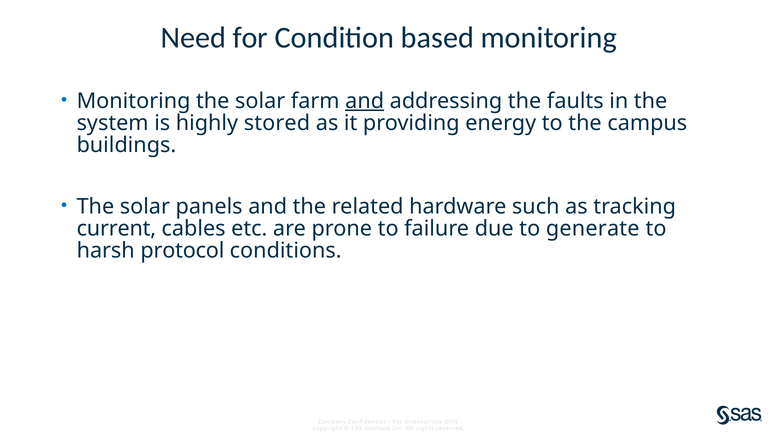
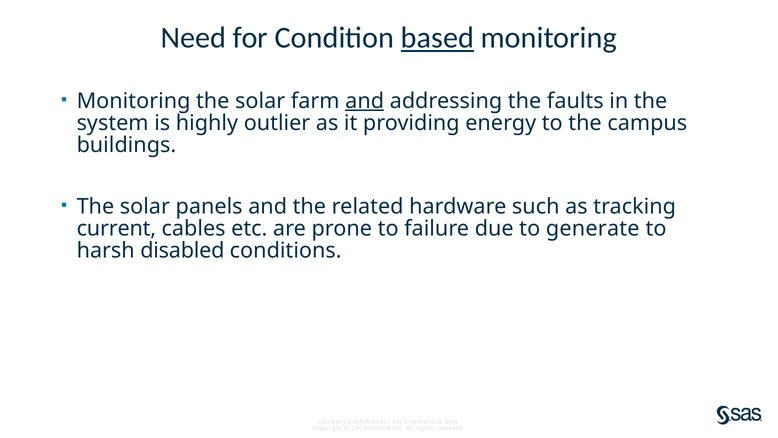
based underline: none -> present
stored: stored -> outlier
protocol: protocol -> disabled
